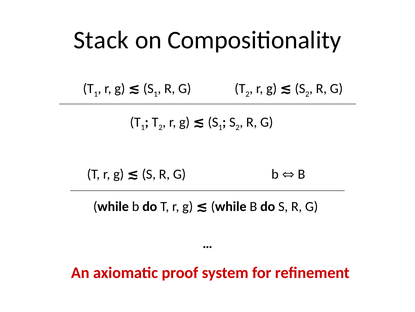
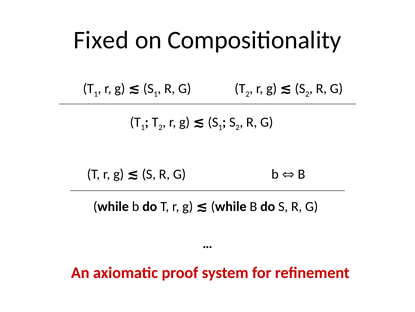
Stack: Stack -> Fixed
